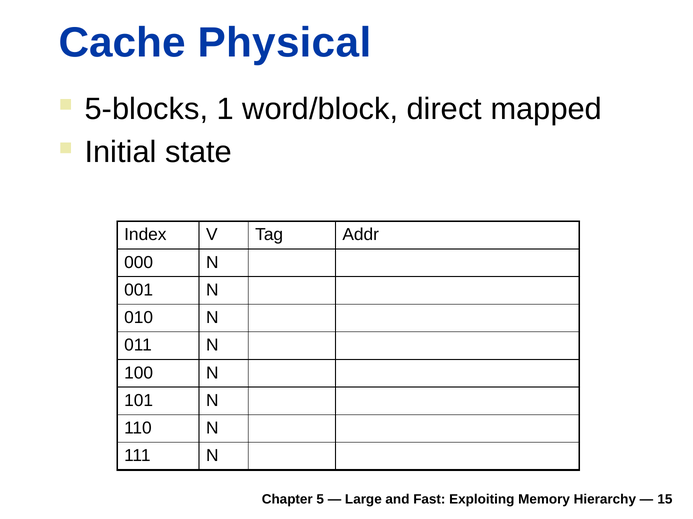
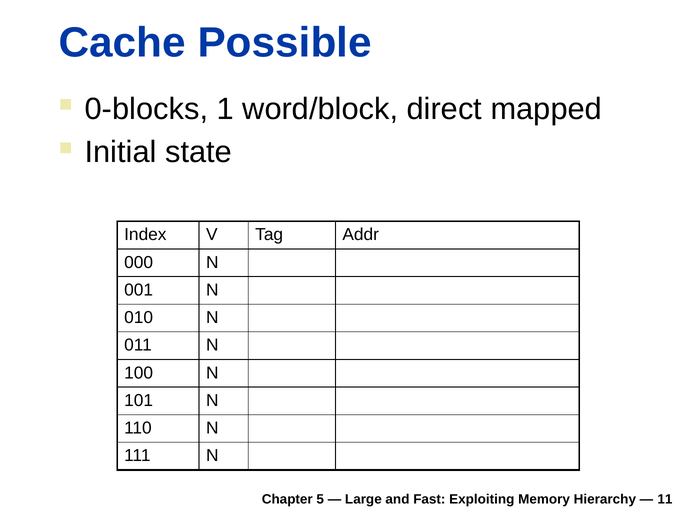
Physical: Physical -> Possible
5-blocks: 5-blocks -> 0-blocks
15: 15 -> 11
